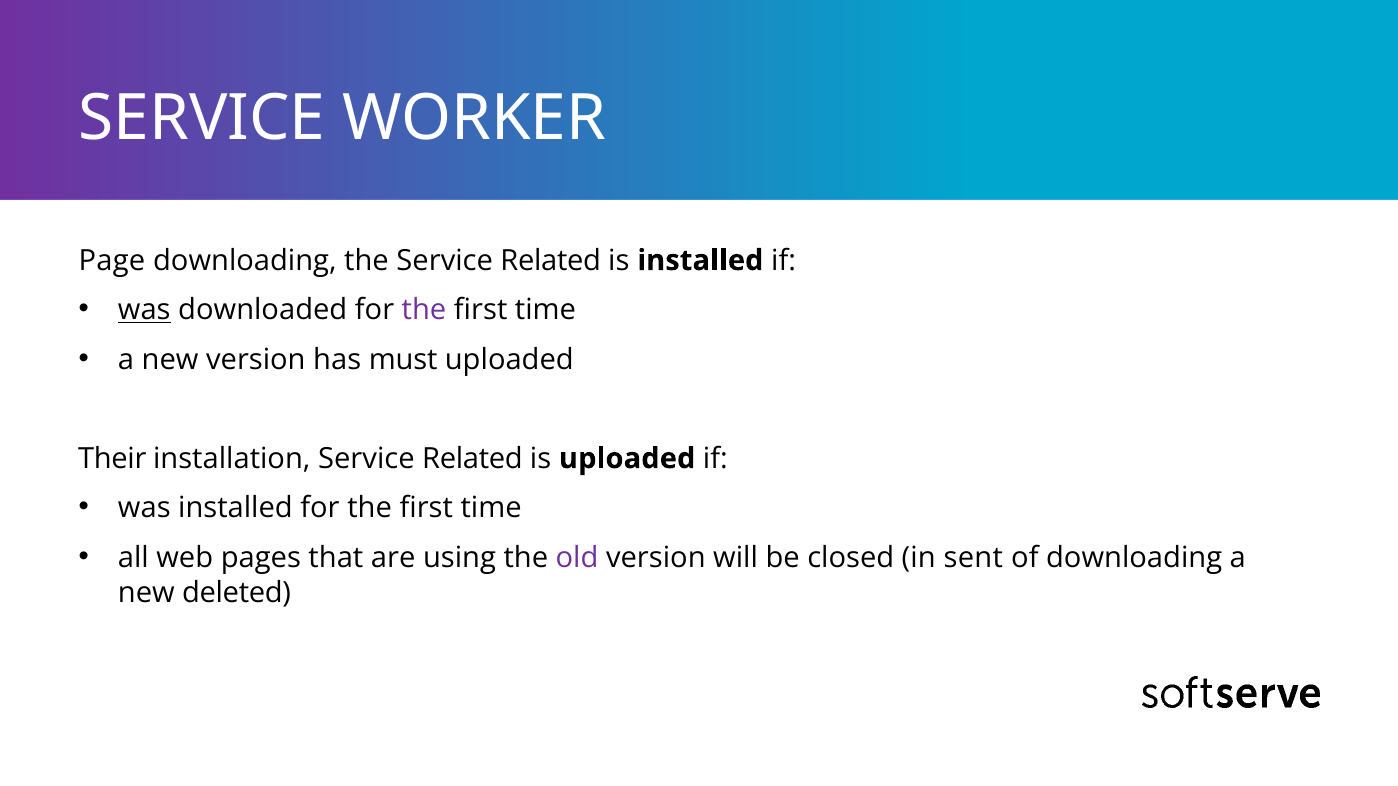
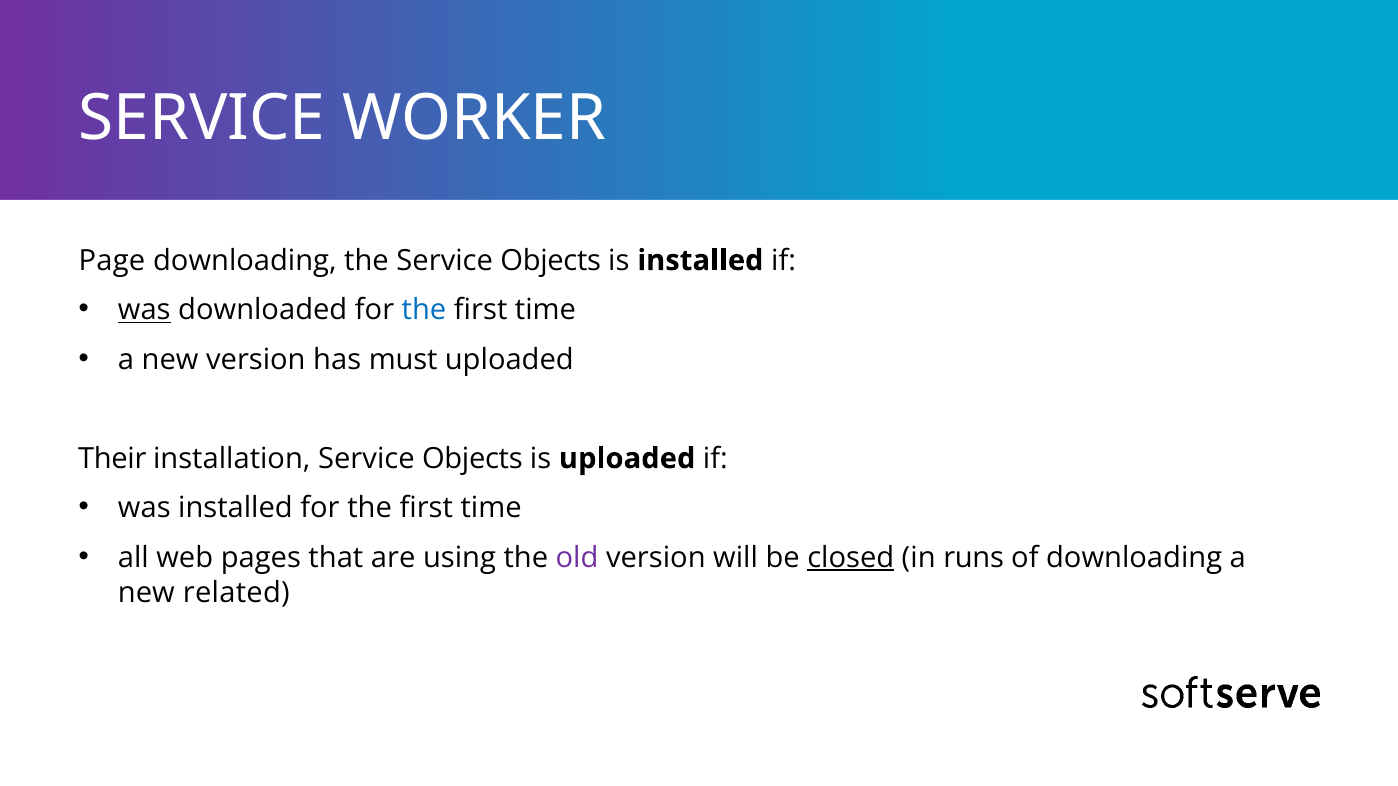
the Service Related: Related -> Objects
the at (424, 310) colour: purple -> blue
installation Service Related: Related -> Objects
closed underline: none -> present
sent: sent -> runs
deleted: deleted -> related
